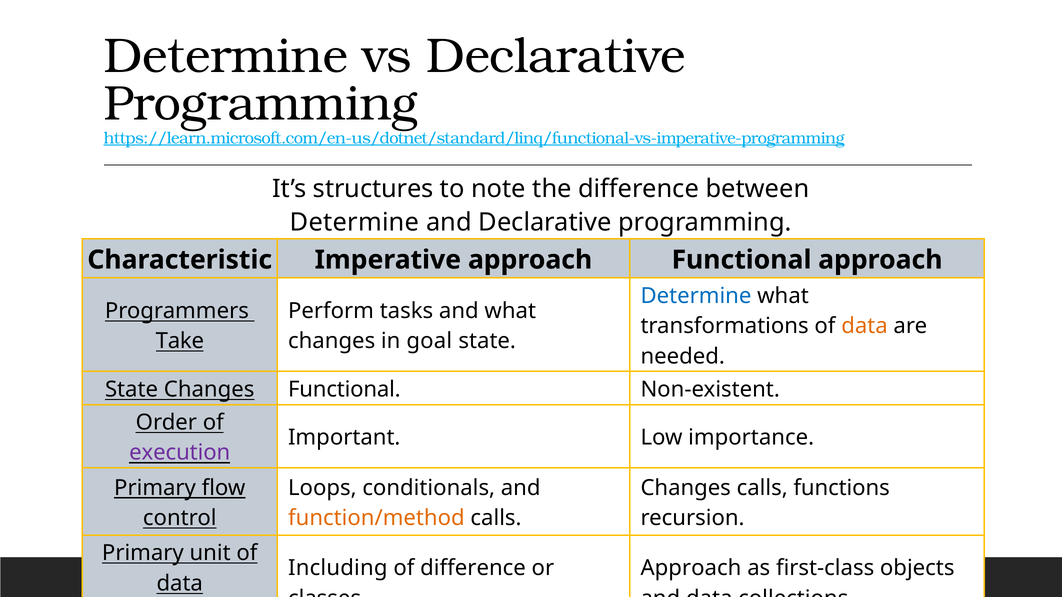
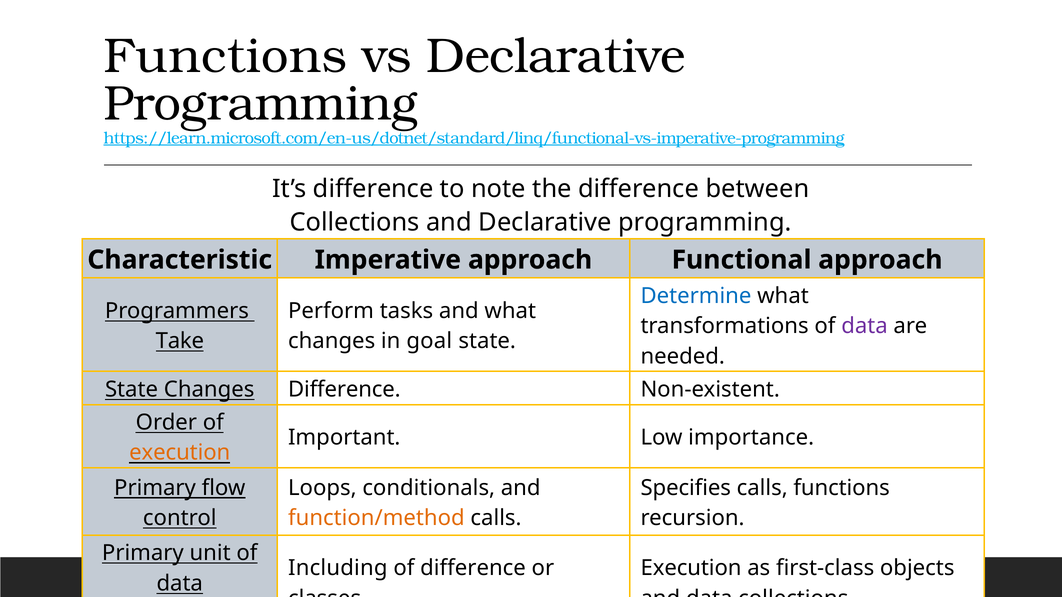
Determine at (226, 56): Determine -> Functions
It’s structures: structures -> difference
Determine at (355, 223): Determine -> Collections
data at (864, 326) colour: orange -> purple
Changes Functional: Functional -> Difference
execution at (180, 453) colour: purple -> orange
Changes at (686, 488): Changes -> Specifies
Approach at (691, 568): Approach -> Execution
